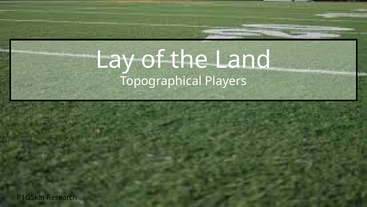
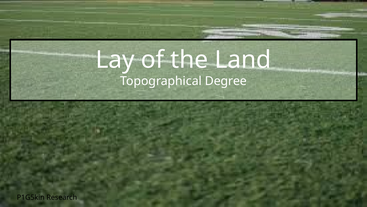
Players: Players -> Degree
